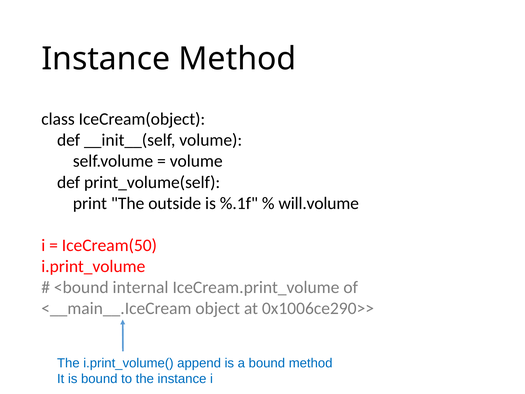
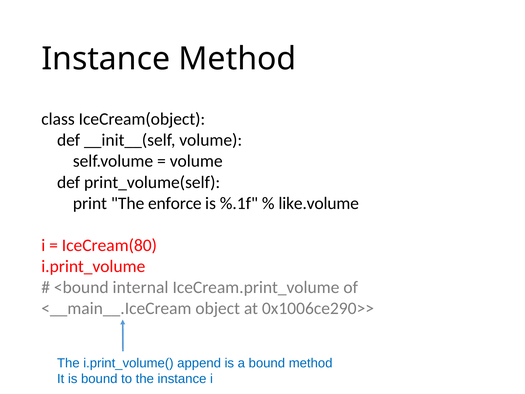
outside: outside -> enforce
will.volume: will.volume -> like.volume
IceCream(50: IceCream(50 -> IceCream(80
